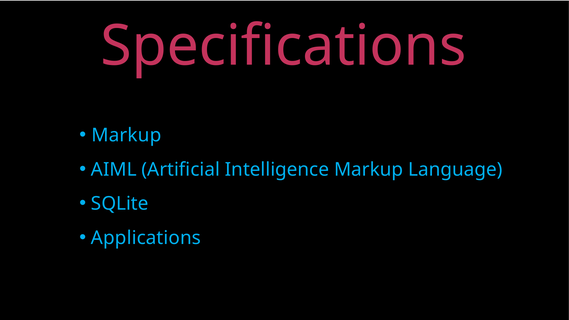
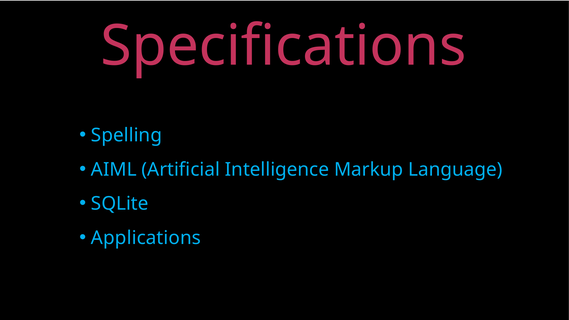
Markup at (126, 135): Markup -> Spelling
